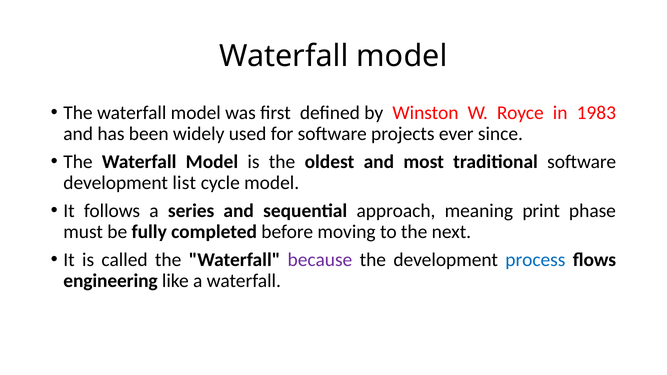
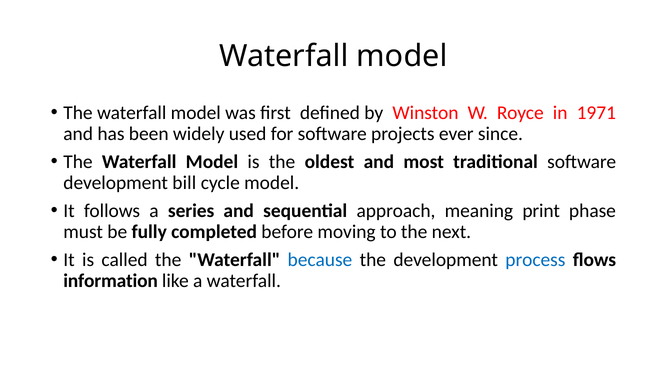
1983: 1983 -> 1971
list: list -> bill
because colour: purple -> blue
engineering: engineering -> information
